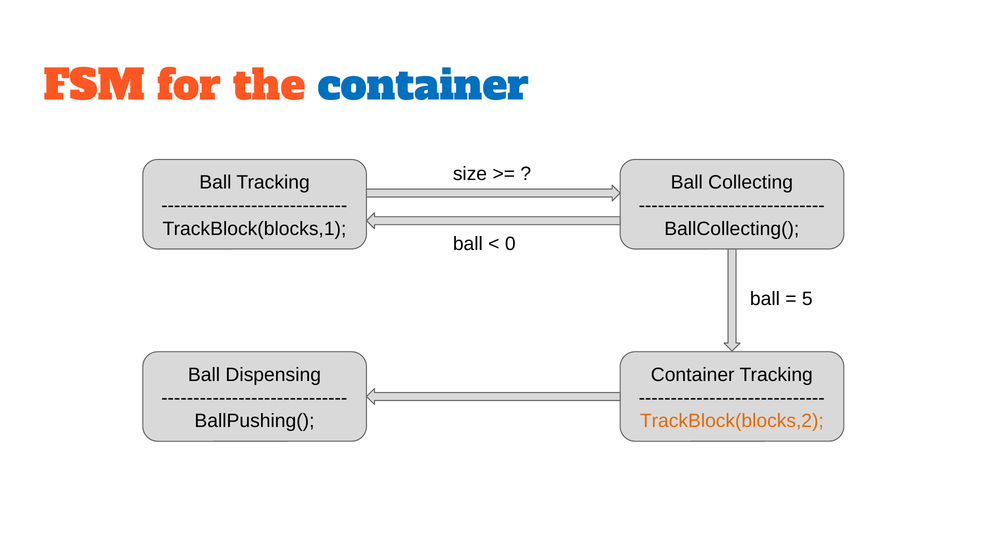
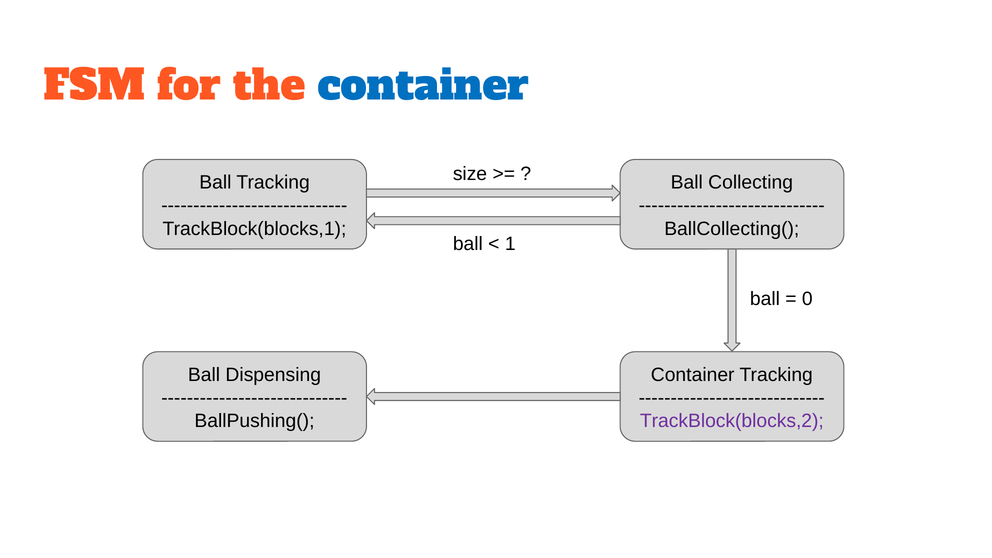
0: 0 -> 1
5: 5 -> 0
TrackBlock(blocks,2 colour: orange -> purple
